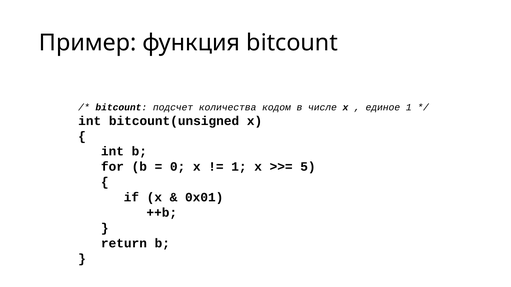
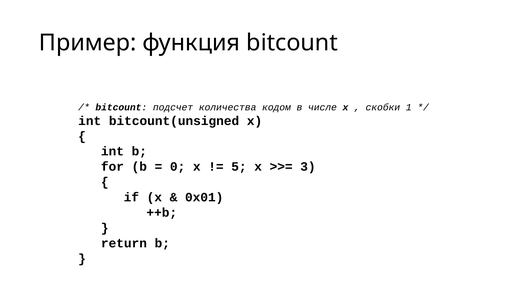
единое: единое -> скобки
1 at (239, 167): 1 -> 5
5: 5 -> 3
